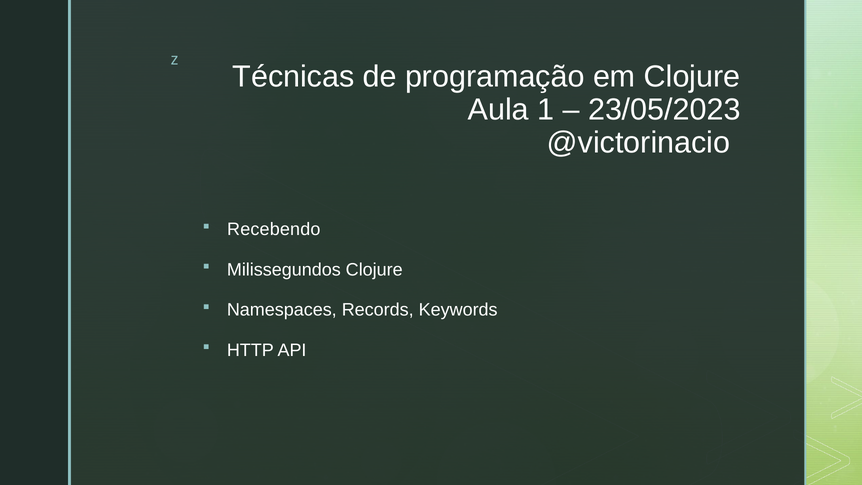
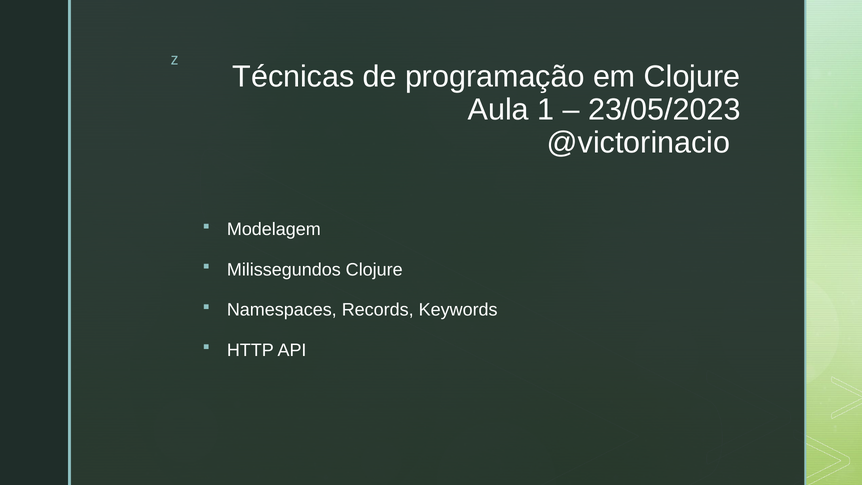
Recebendo: Recebendo -> Modelagem
